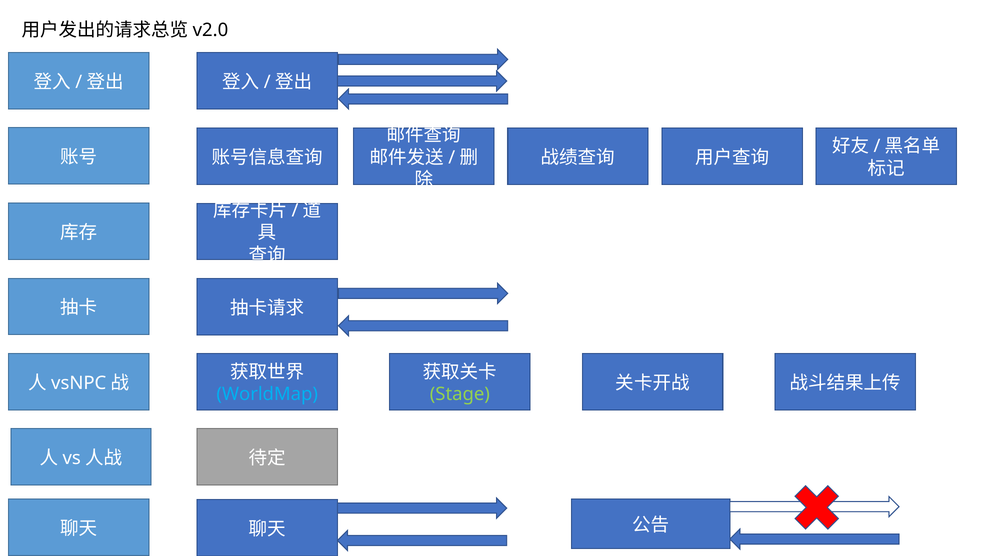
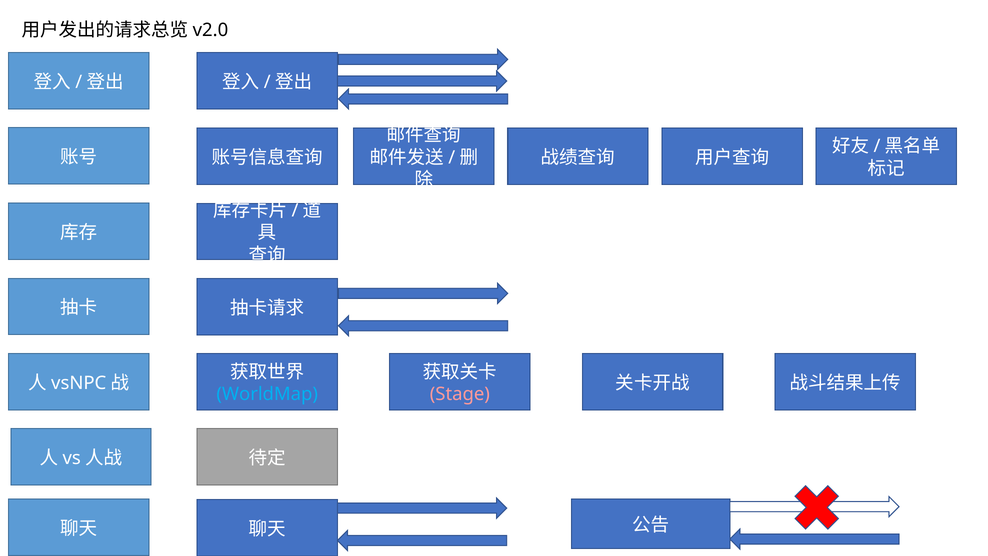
Stage colour: light green -> pink
